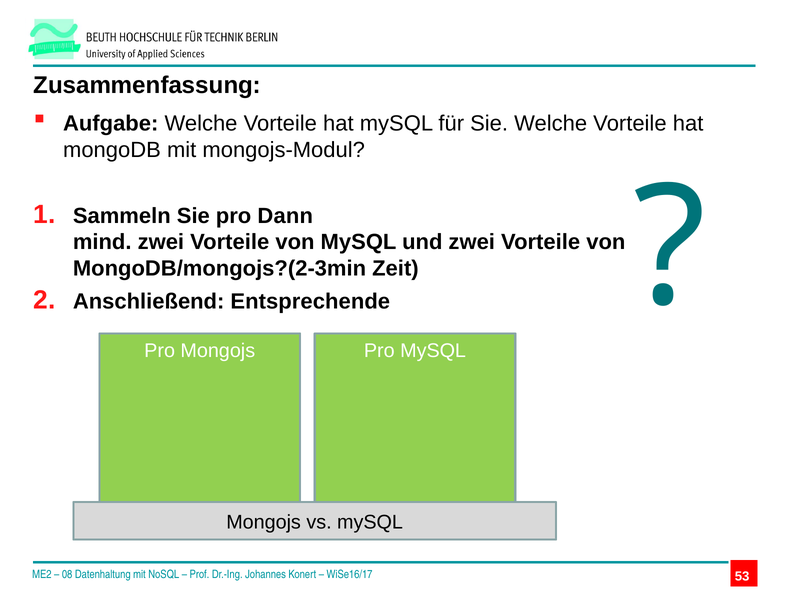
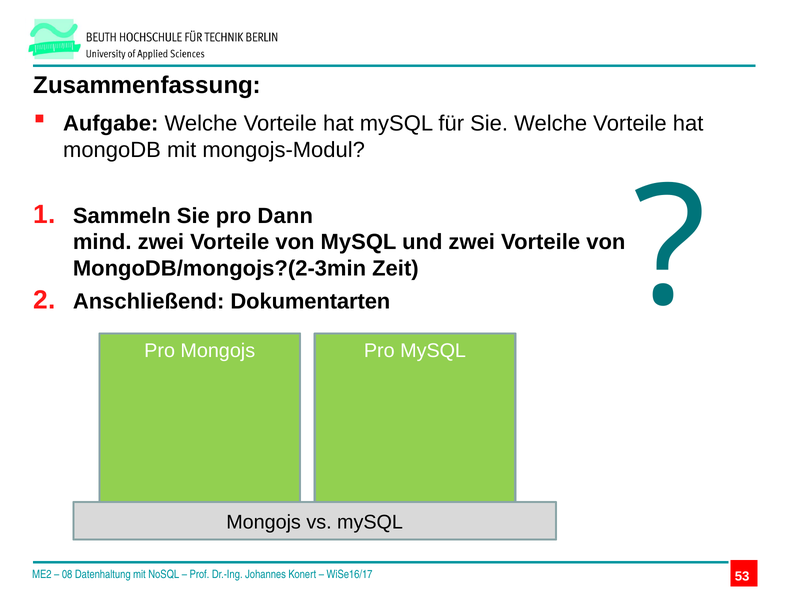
Entsprechende: Entsprechende -> Dokumentarten
